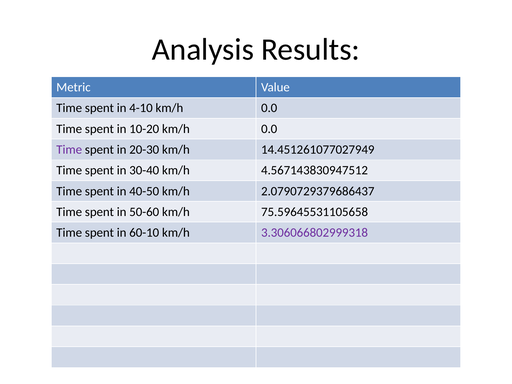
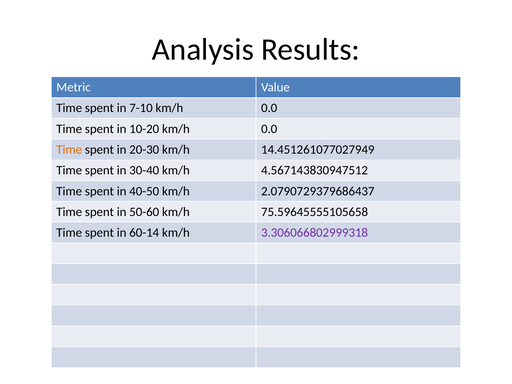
4-10: 4-10 -> 7-10
Time at (69, 150) colour: purple -> orange
75.59645531105658: 75.59645531105658 -> 75.59645555105658
60-10: 60-10 -> 60-14
